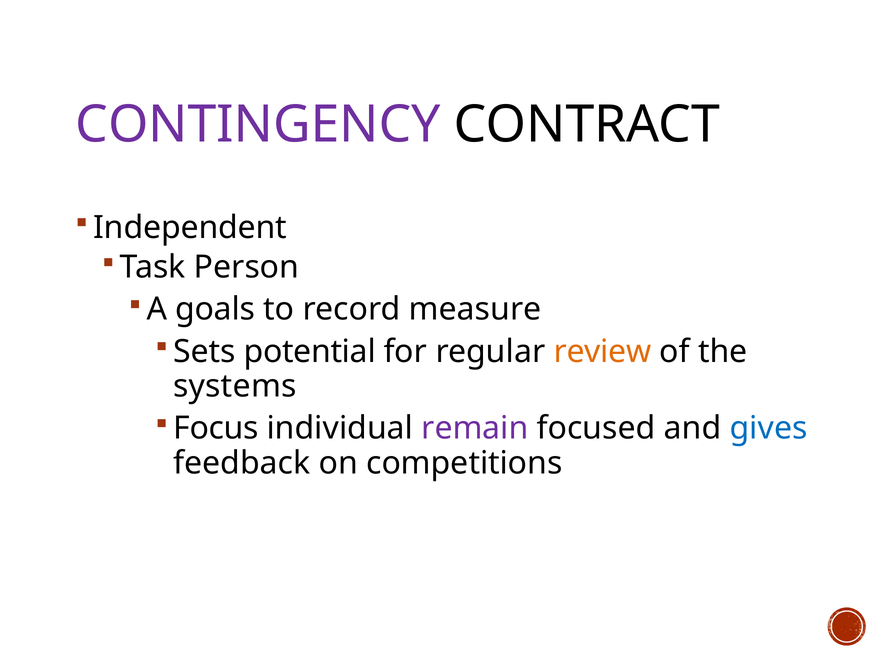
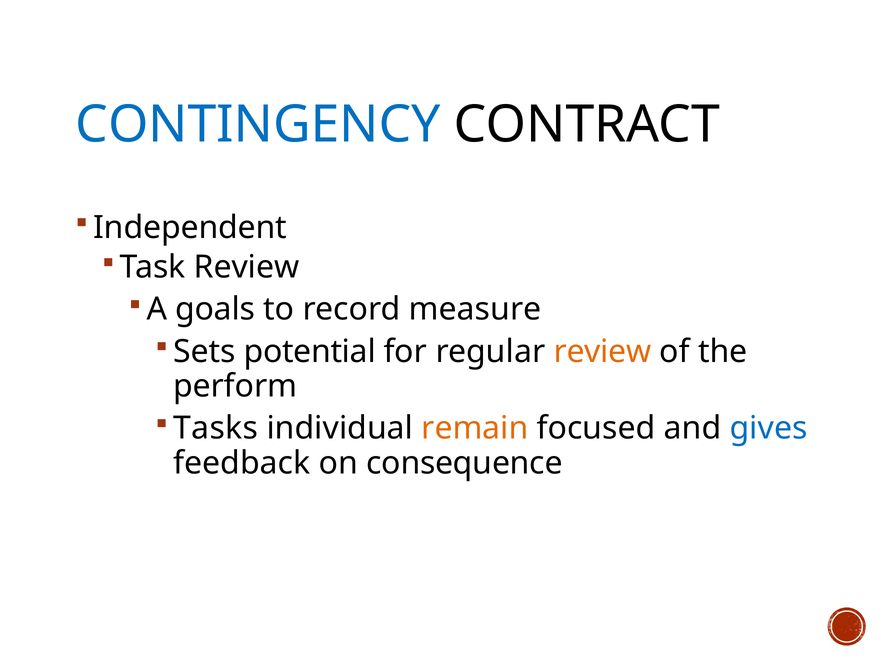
CONTINGENCY colour: purple -> blue
Task Person: Person -> Review
systems: systems -> perform
Focus: Focus -> Tasks
remain colour: purple -> orange
competitions: competitions -> consequence
